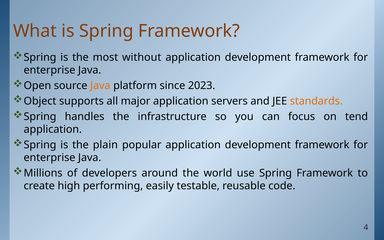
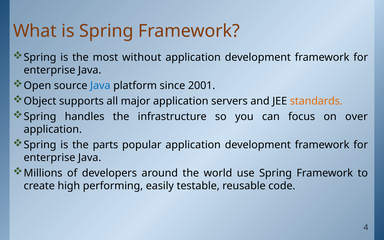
Java at (100, 86) colour: orange -> blue
2023: 2023 -> 2001
tend: tend -> over
plain: plain -> parts
